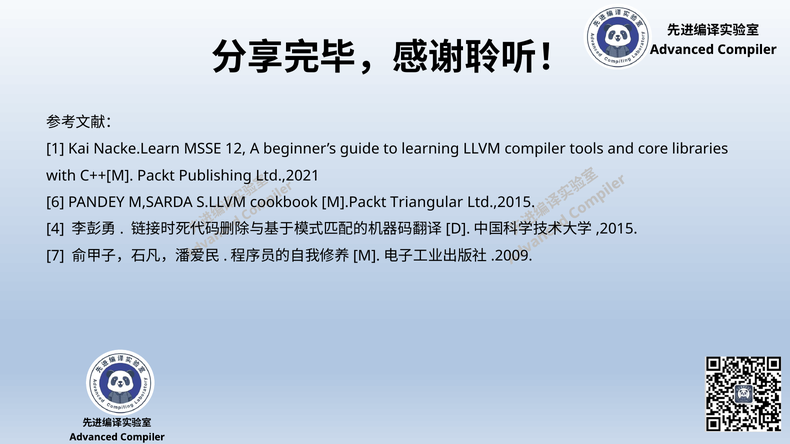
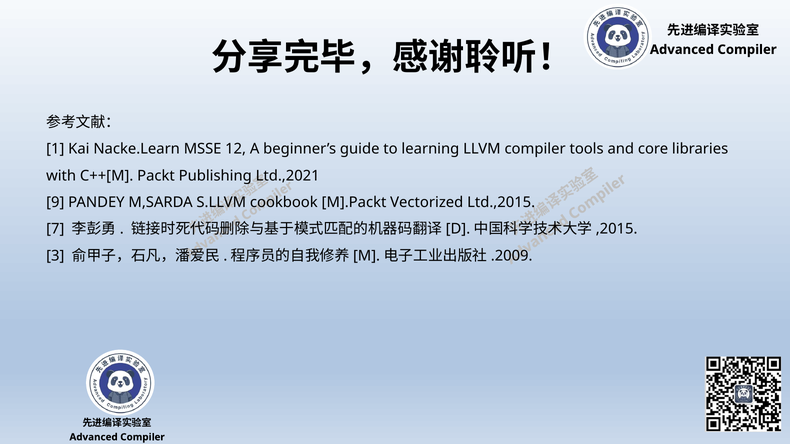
6: 6 -> 9
Triangular: Triangular -> Vectorized
4: 4 -> 7
7: 7 -> 3
